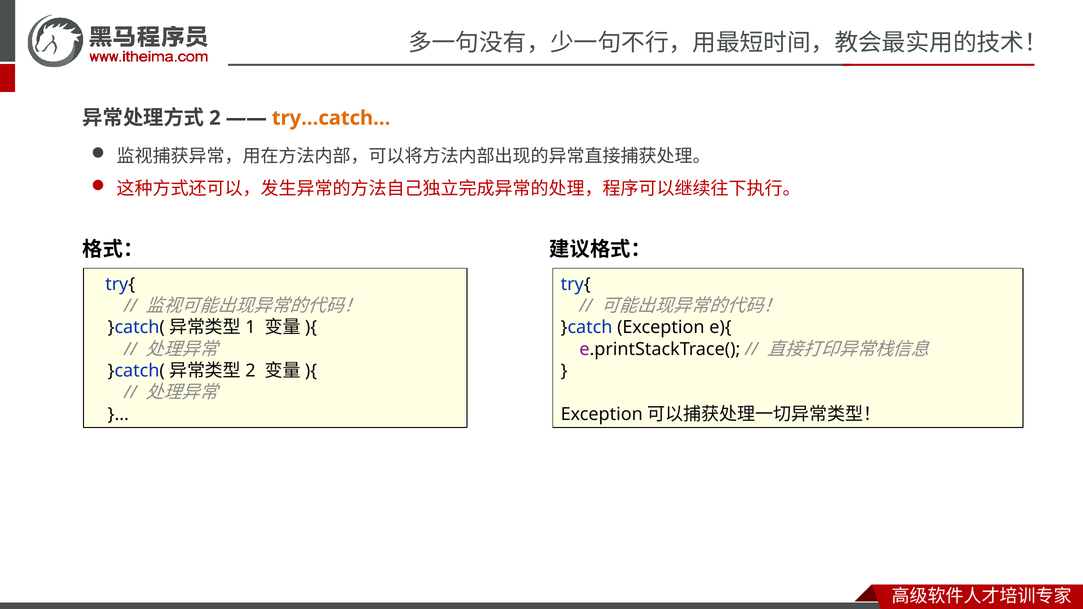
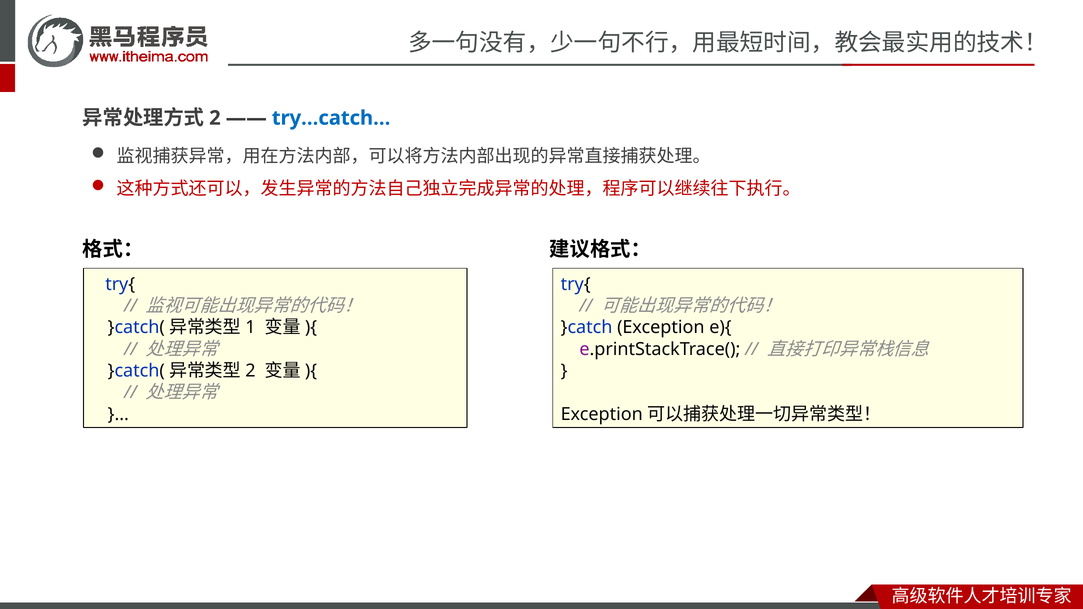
try…catch… colour: orange -> blue
